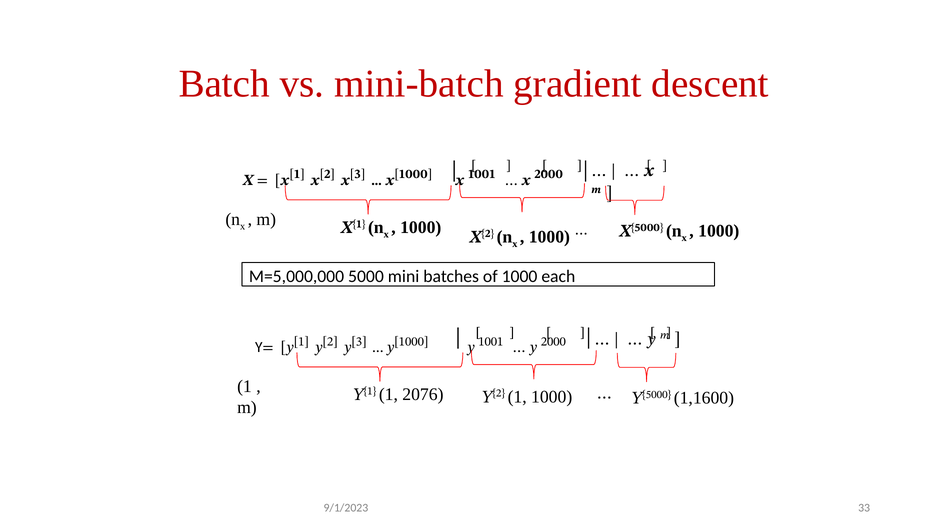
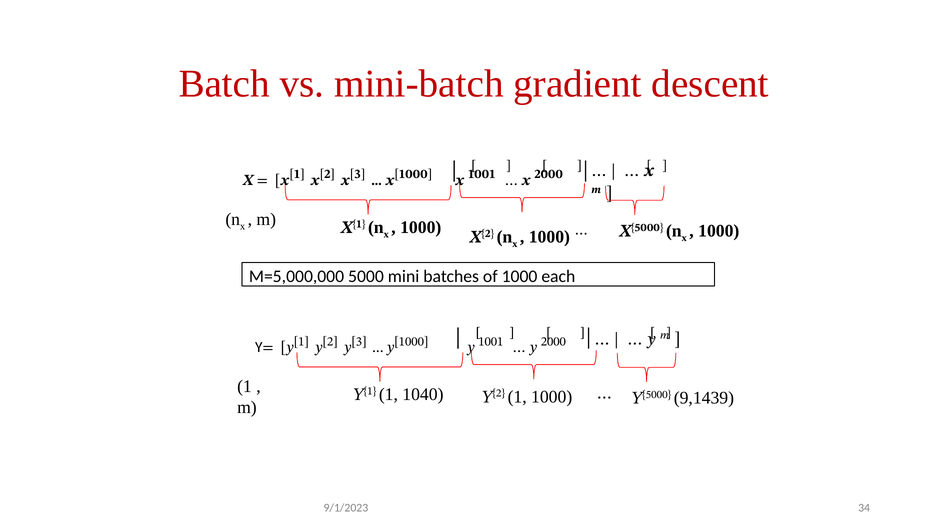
2076: 2076 -> 1040
1,1600: 1,1600 -> 9,1439
33: 33 -> 34
